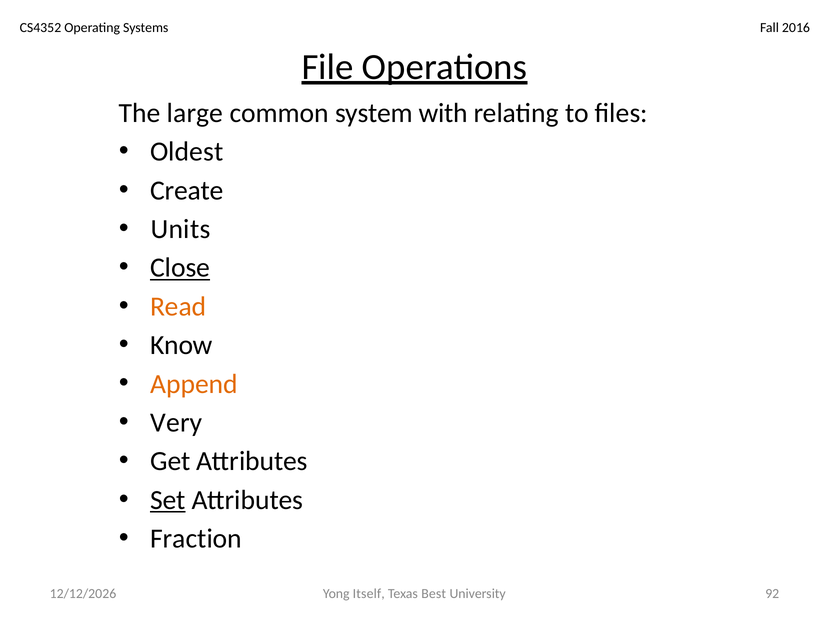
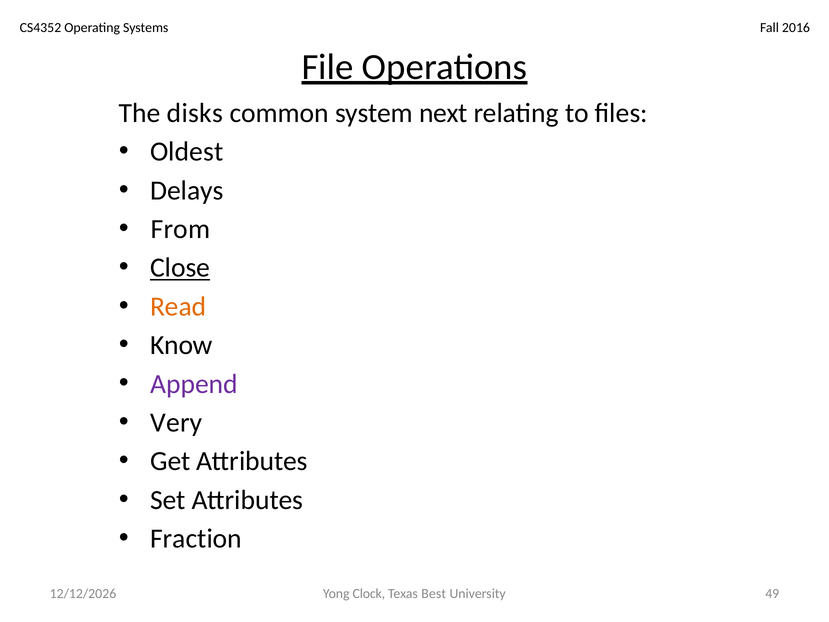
large: large -> disks
with: with -> next
Create: Create -> Delays
Units: Units -> From
Append colour: orange -> purple
Set underline: present -> none
Itself: Itself -> Clock
92: 92 -> 49
